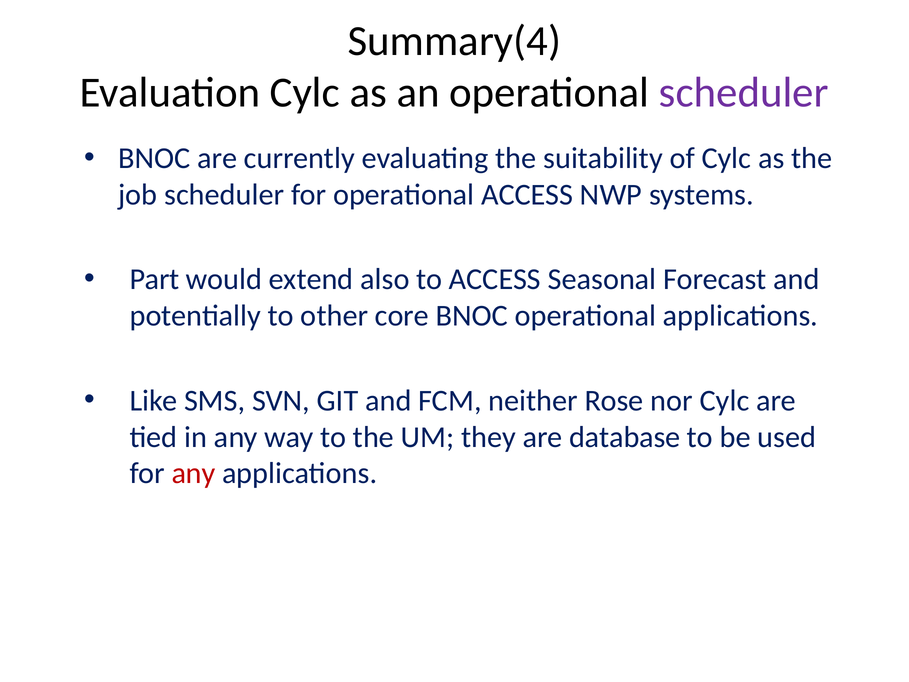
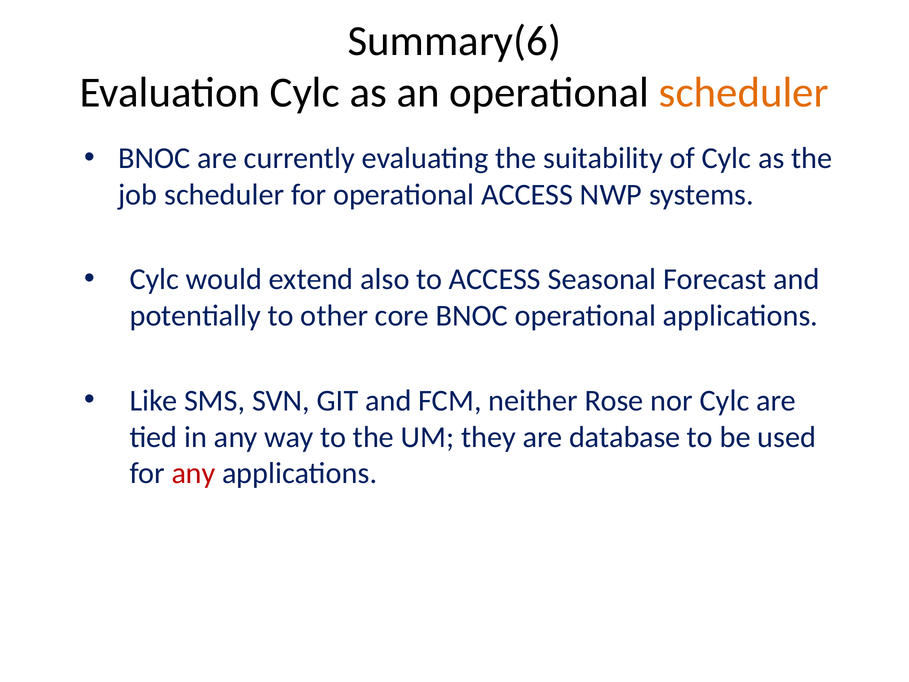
Summary(4: Summary(4 -> Summary(6
scheduler at (744, 93) colour: purple -> orange
Part at (154, 279): Part -> Cylc
